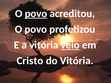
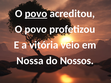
veio underline: present -> none
Cristo: Cristo -> Nossa
do Vitória: Vitória -> Nossos
